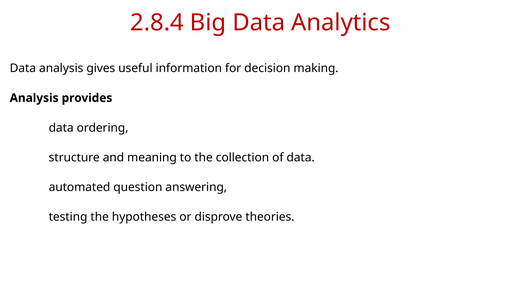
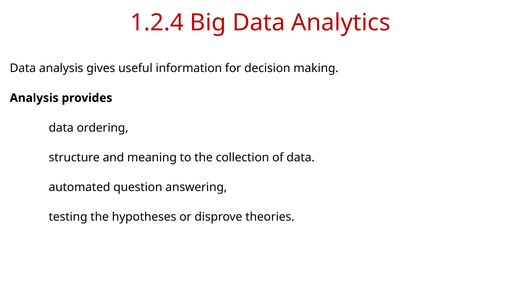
2.8.4: 2.8.4 -> 1.2.4
